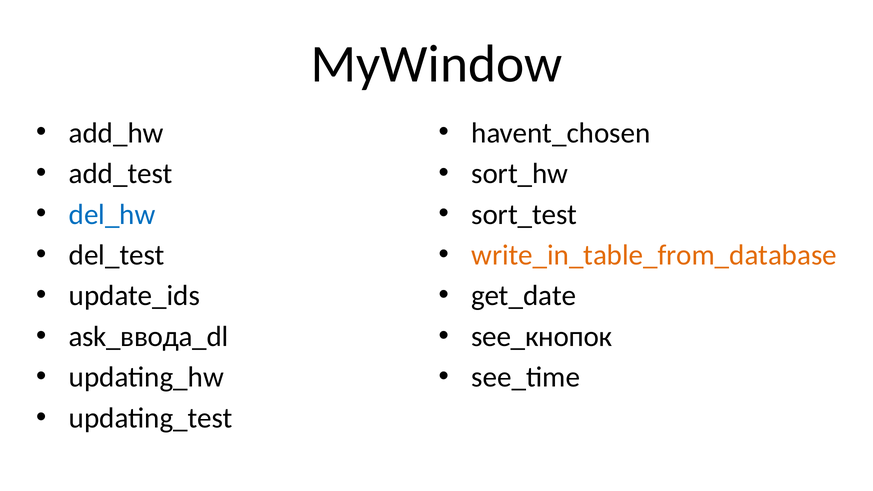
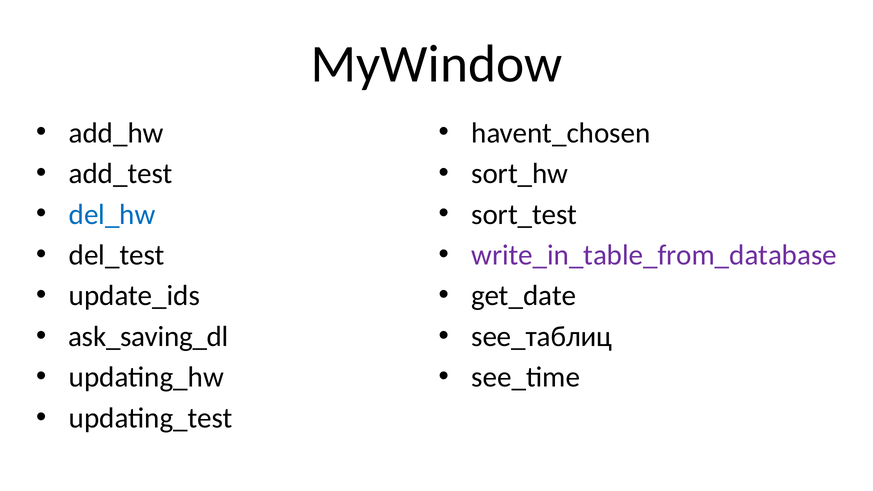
write_in_table_from_database colour: orange -> purple
ask_ввода_dl: ask_ввода_dl -> ask_saving_dl
see_кнопок: see_кнопок -> see_таблиц
